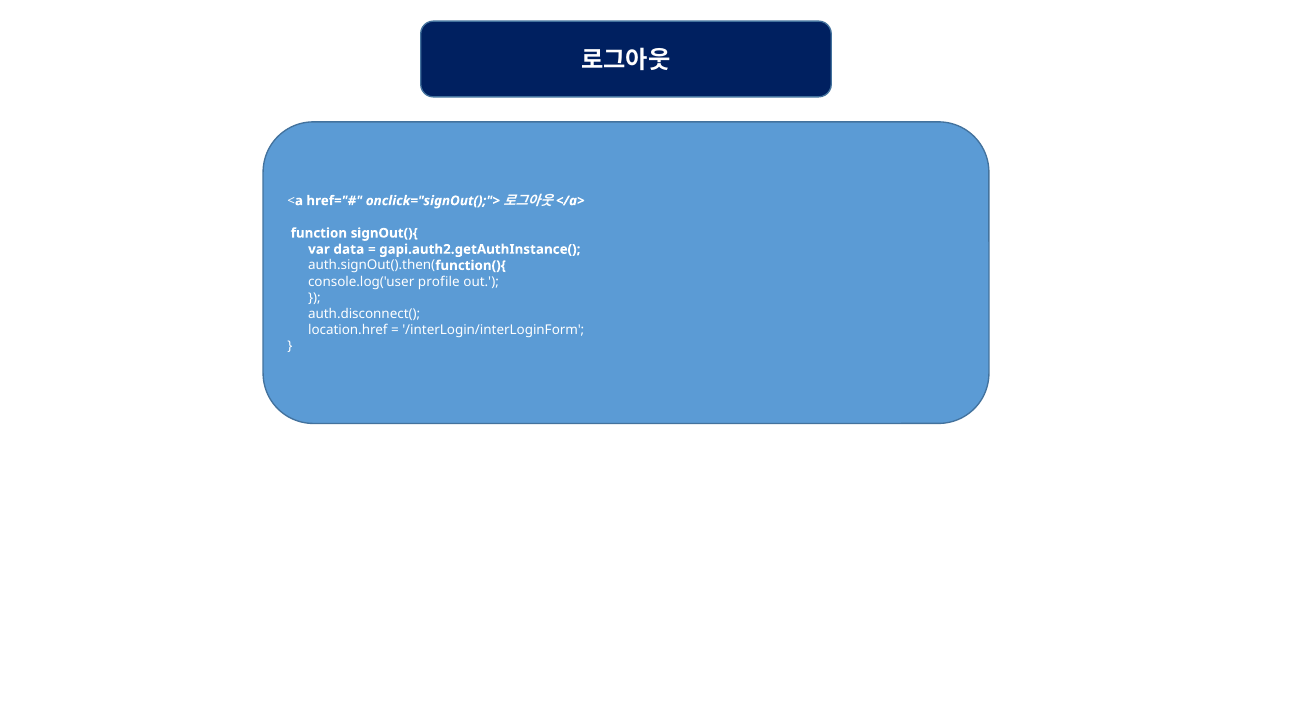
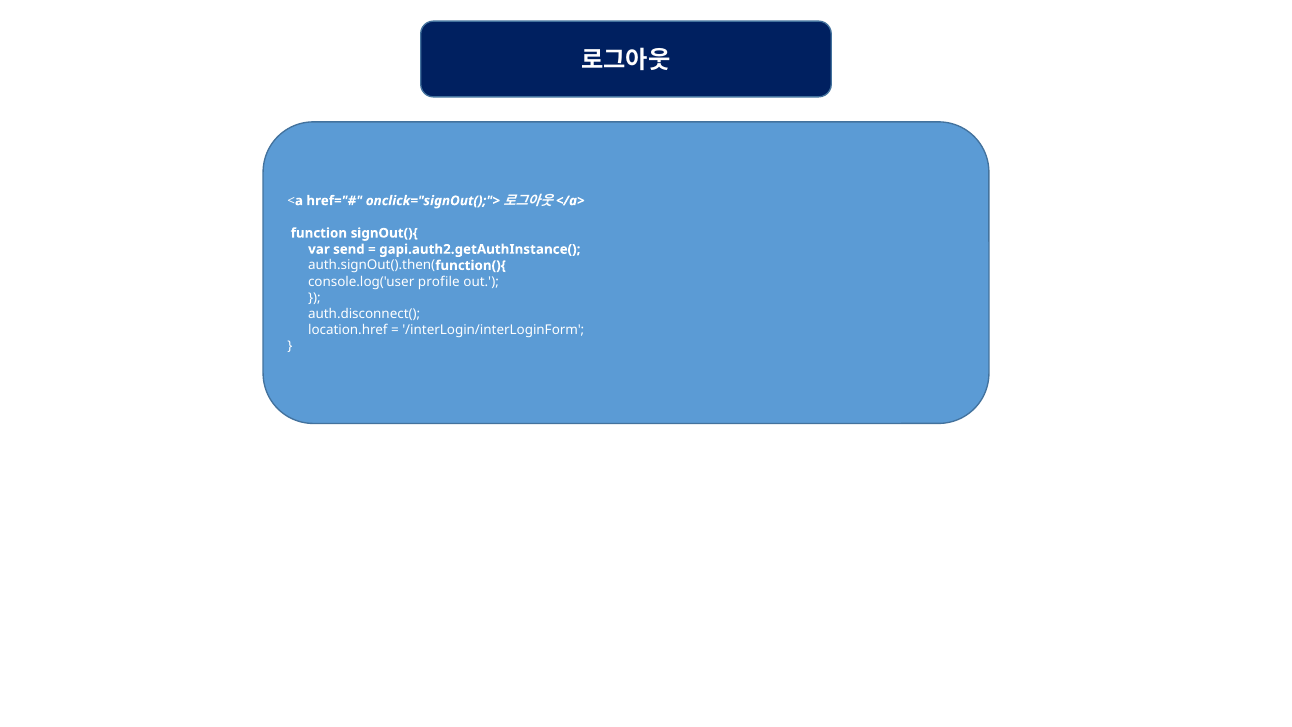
data: data -> send
